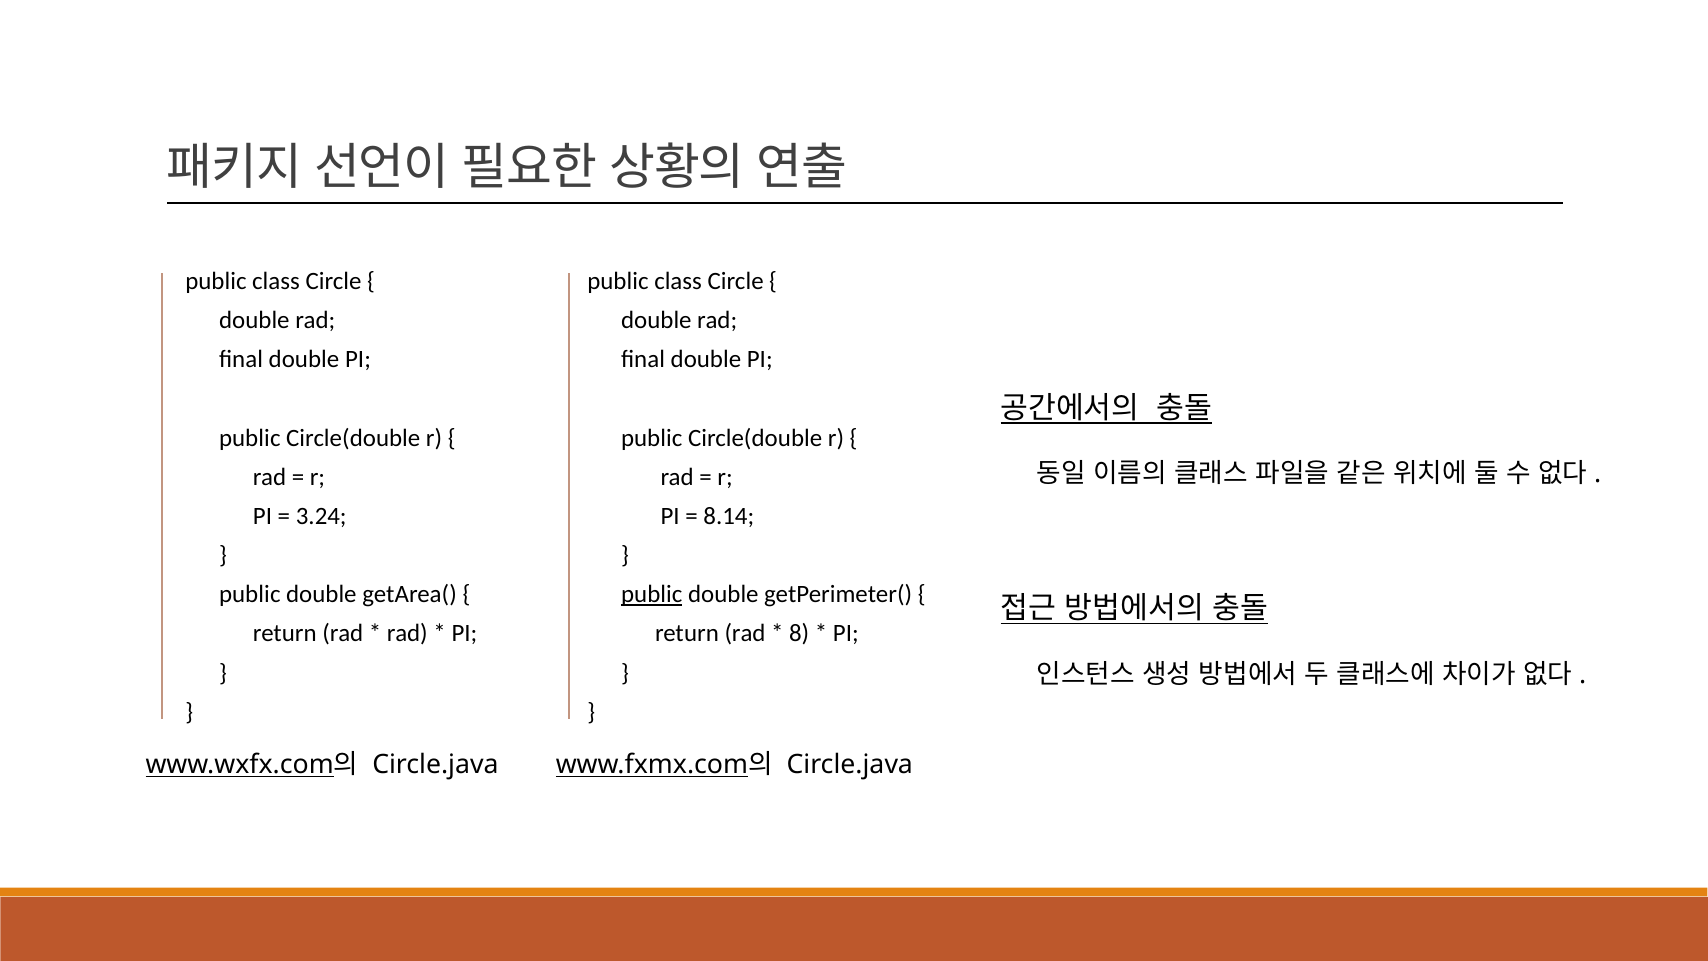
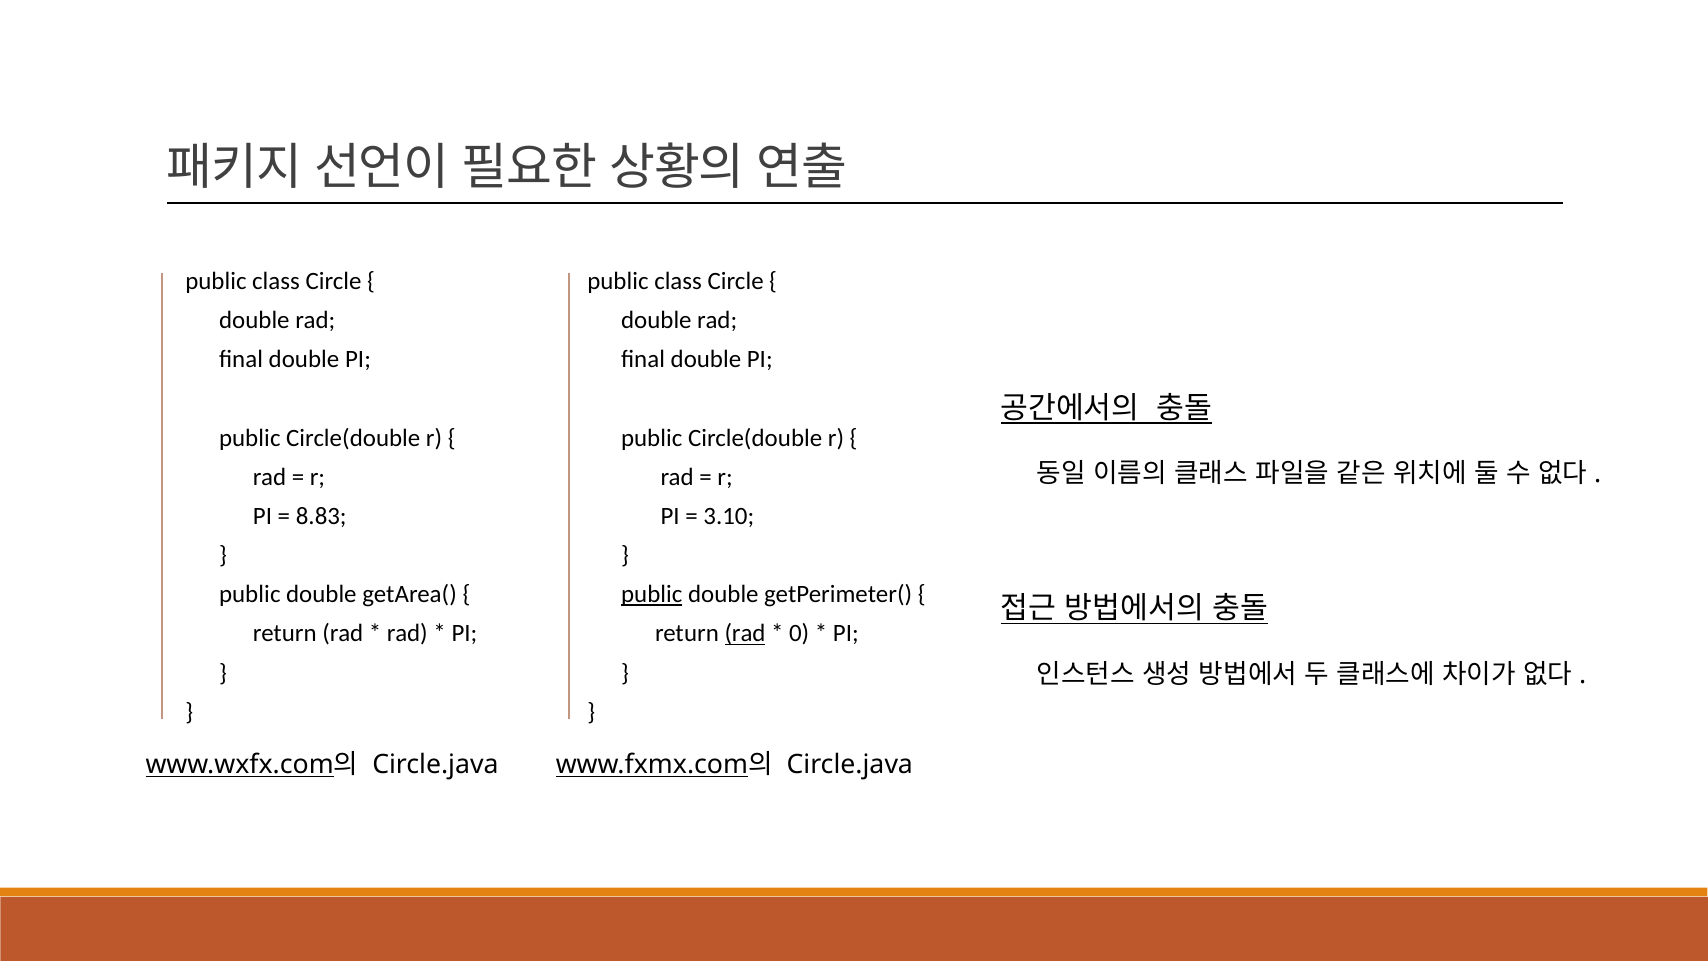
3.24: 3.24 -> 8.83
8.14: 8.14 -> 3.10
rad at (745, 633) underline: none -> present
8: 8 -> 0
